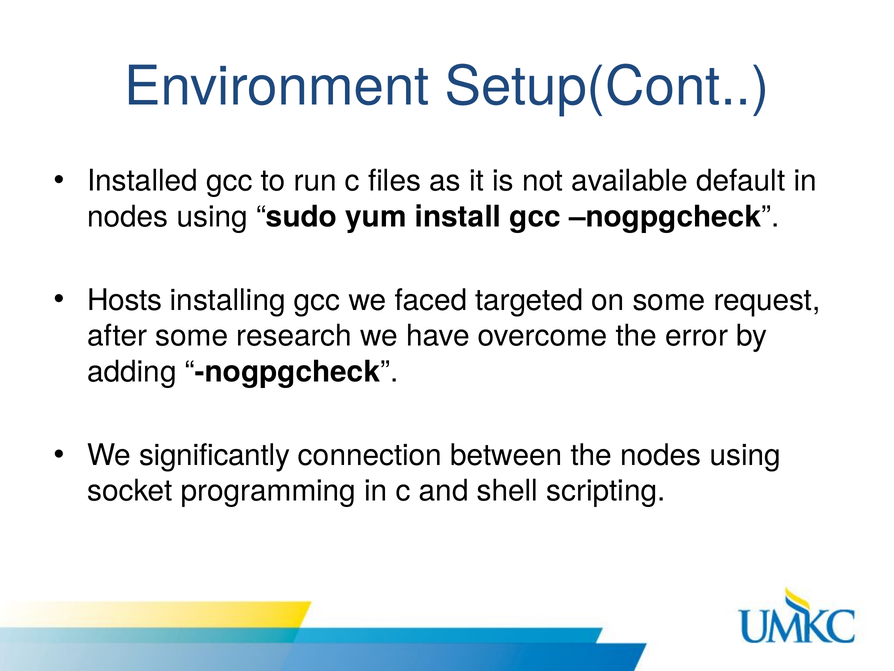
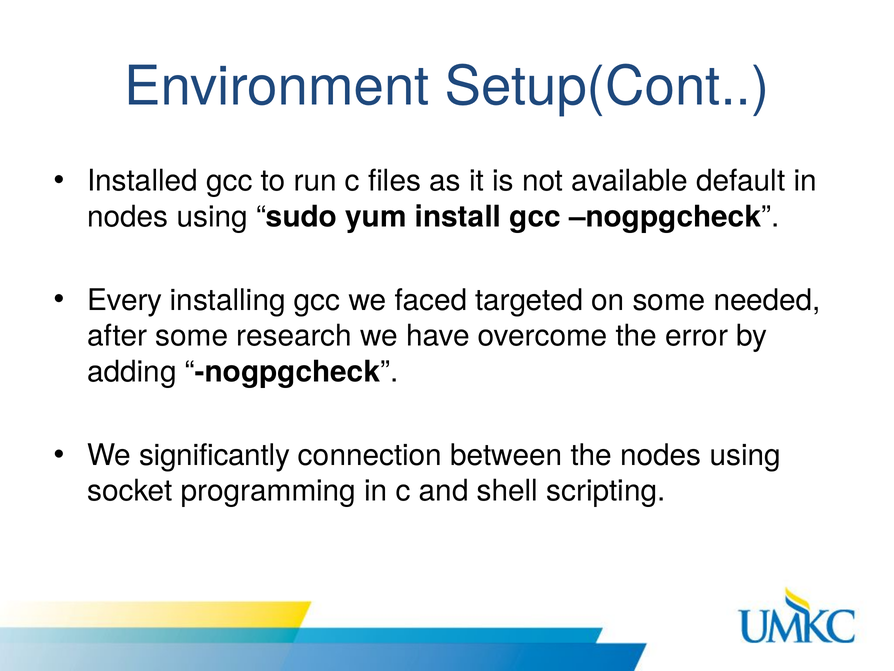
Hosts: Hosts -> Every
request: request -> needed
